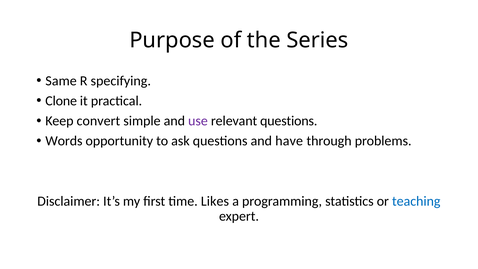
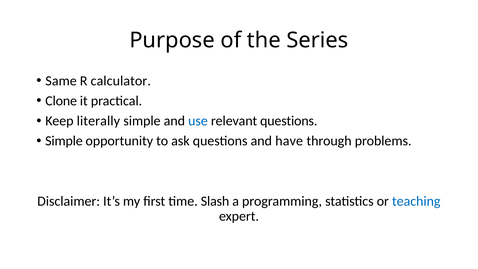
specifying: specifying -> calculator
convert: convert -> literally
use colour: purple -> blue
Words at (64, 141): Words -> Simple
Likes: Likes -> Slash
